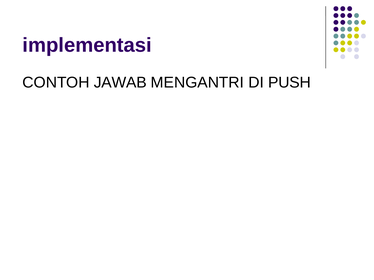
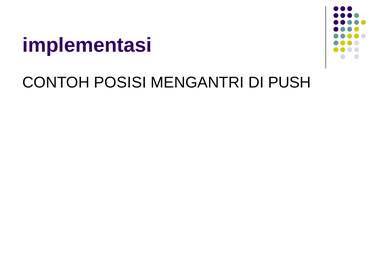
JAWAB: JAWAB -> POSISI
